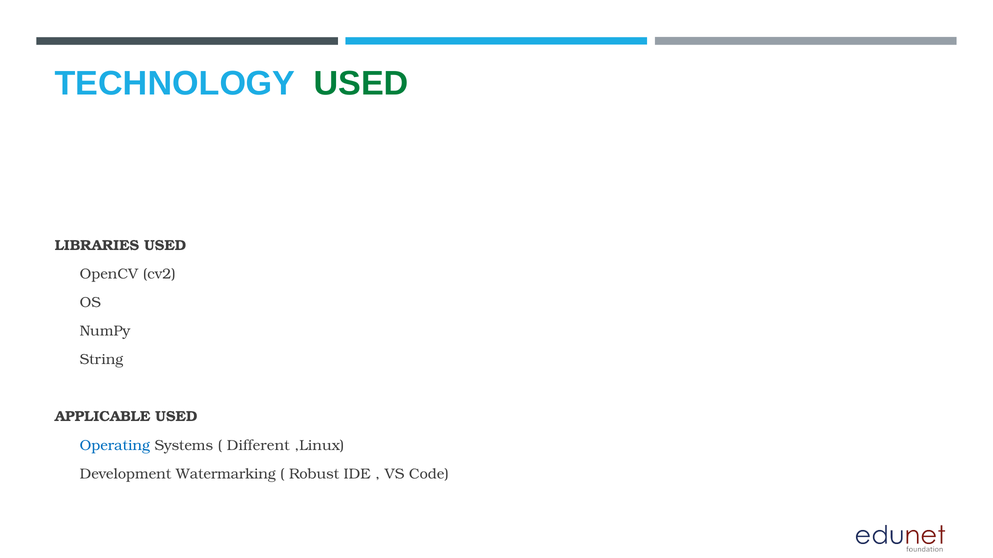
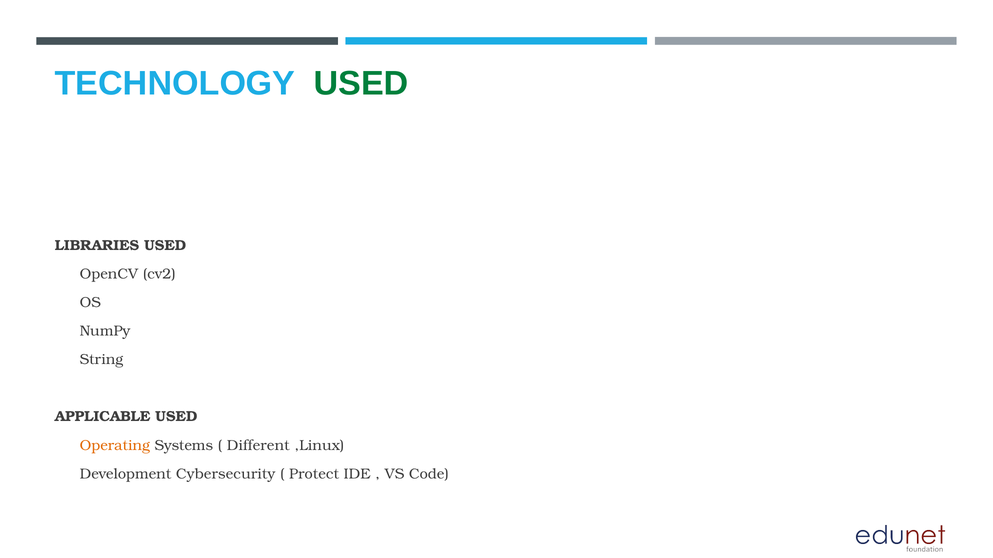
Operating colour: blue -> orange
Watermarking: Watermarking -> Cybersecurity
Robust: Robust -> Protect
